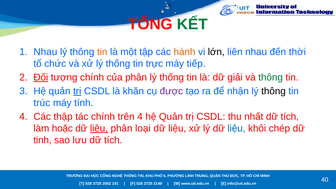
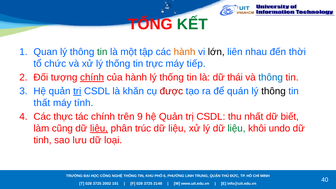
1 Nhau: Nhau -> Quan
tin at (102, 52) colour: orange -> green
Đối underline: present -> none
chính at (92, 77) underline: none -> present
của phân: phân -> hành
giải: giải -> thái
thông at (271, 77) colour: green -> blue
được colour: purple -> red
nhận: nhận -> quán
trúc: trúc -> thất
thập: thập -> thực
trên 4: 4 -> 9
tích at (290, 117): tích -> biết
hoặc: hoặc -> cũng
loại: loại -> trúc
liệu at (236, 128) colour: blue -> green
chép: chép -> undo
lưu dữ tích: tích -> loại
